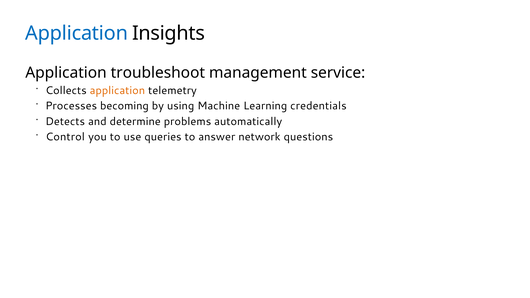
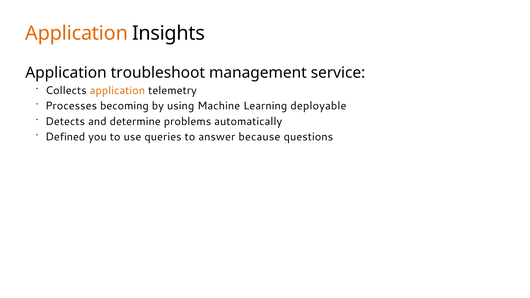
Application at (77, 33) colour: blue -> orange
credentials: credentials -> deployable
Control: Control -> Defined
network: network -> because
